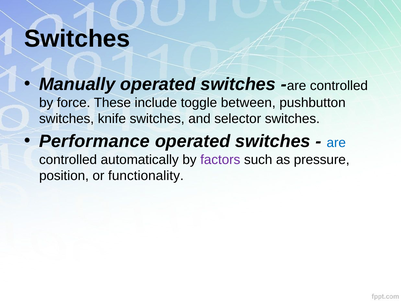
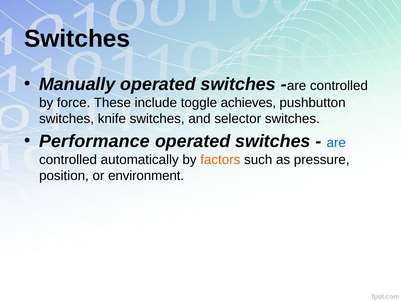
between: between -> achieves
factors colour: purple -> orange
functionality: functionality -> environment
